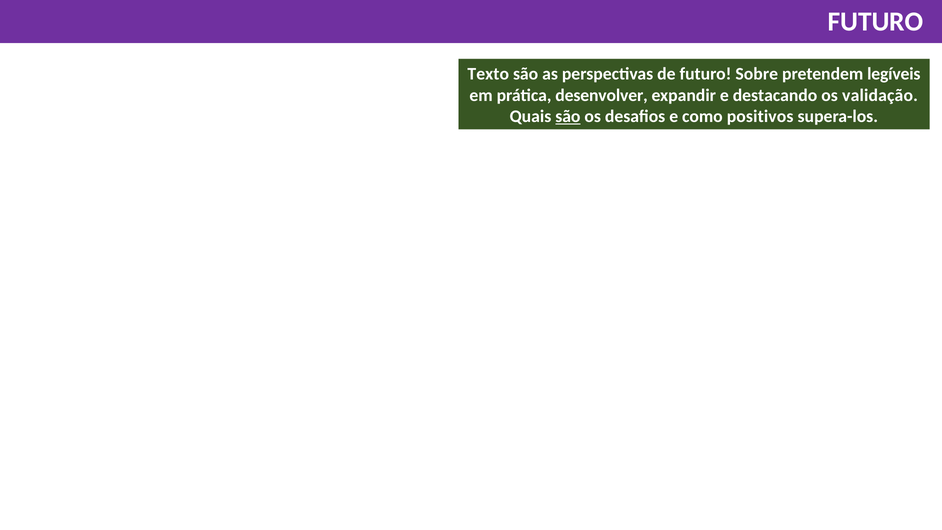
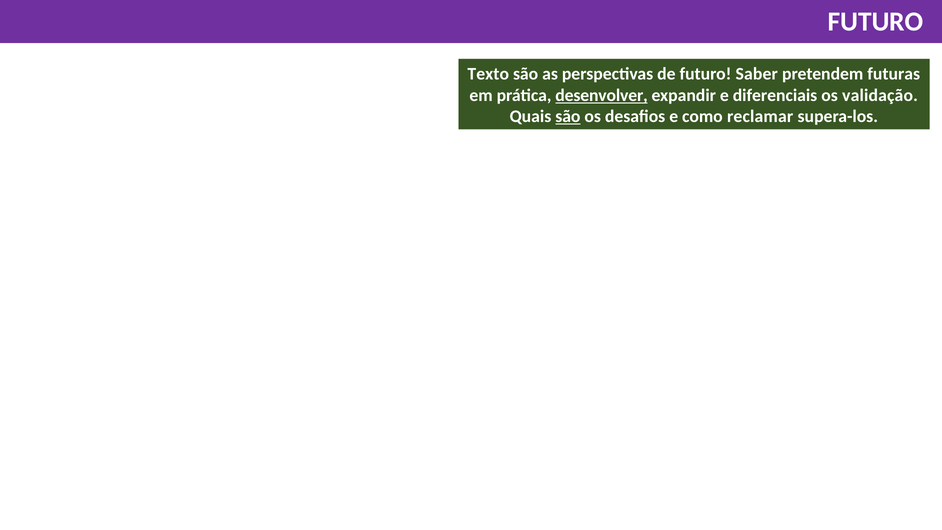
Sobre: Sobre -> Saber
legíveis: legíveis -> futuras
desenvolver underline: none -> present
destacando: destacando -> diferenciais
positivos: positivos -> reclamar
